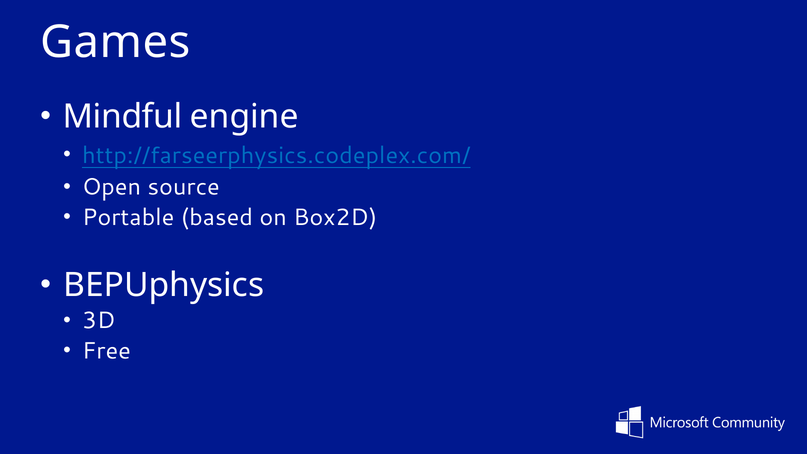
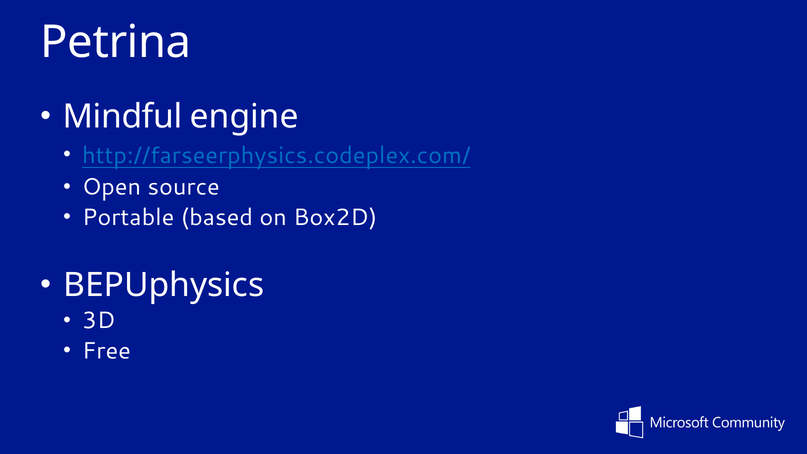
Games: Games -> Petrina
